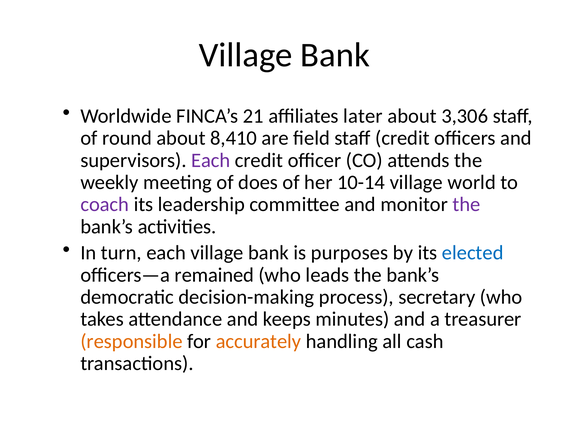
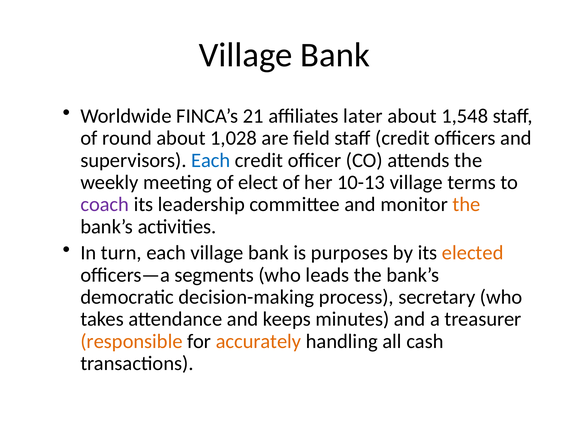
3,306: 3,306 -> 1,548
8,410: 8,410 -> 1,028
Each at (211, 161) colour: purple -> blue
does: does -> elect
10-14: 10-14 -> 10-13
world: world -> terms
the at (466, 205) colour: purple -> orange
elected colour: blue -> orange
remained: remained -> segments
